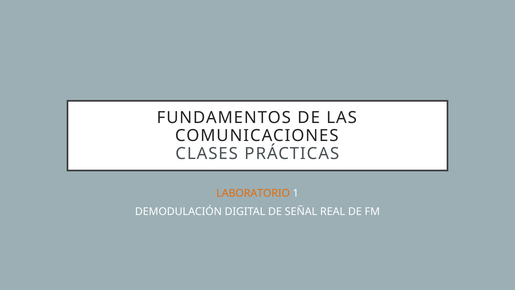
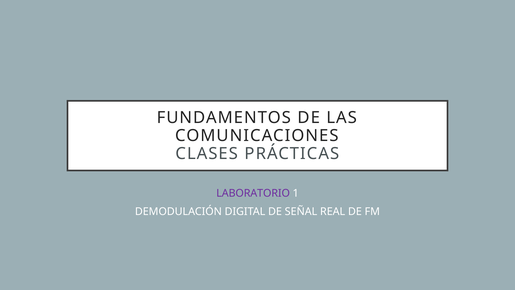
LABORATORIO colour: orange -> purple
